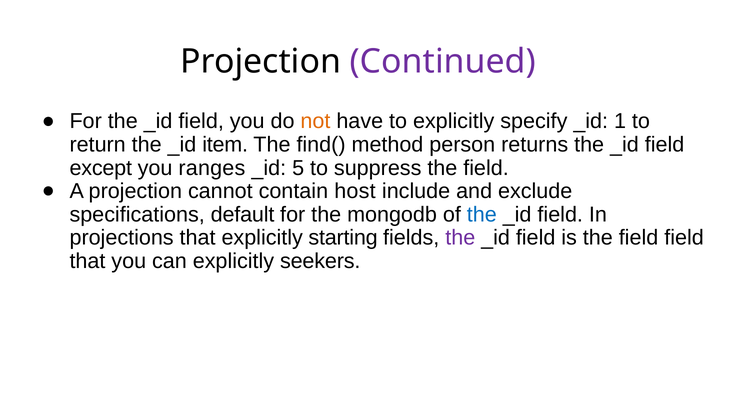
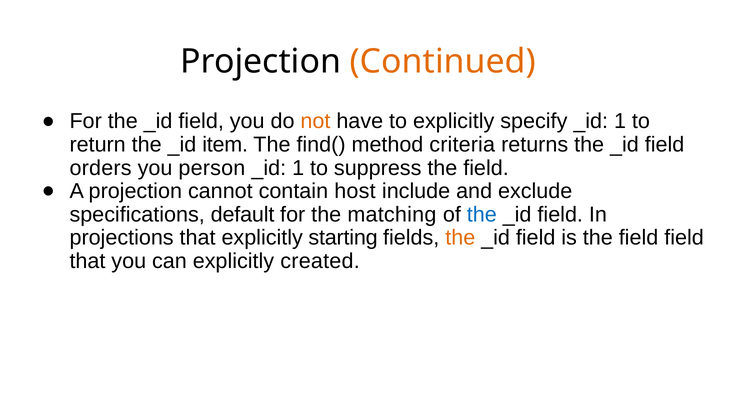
Continued colour: purple -> orange
person: person -> criteria
except: except -> orders
ranges: ranges -> person
5 at (298, 168): 5 -> 1
mongodb: mongodb -> matching
the at (460, 238) colour: purple -> orange
seekers: seekers -> created
